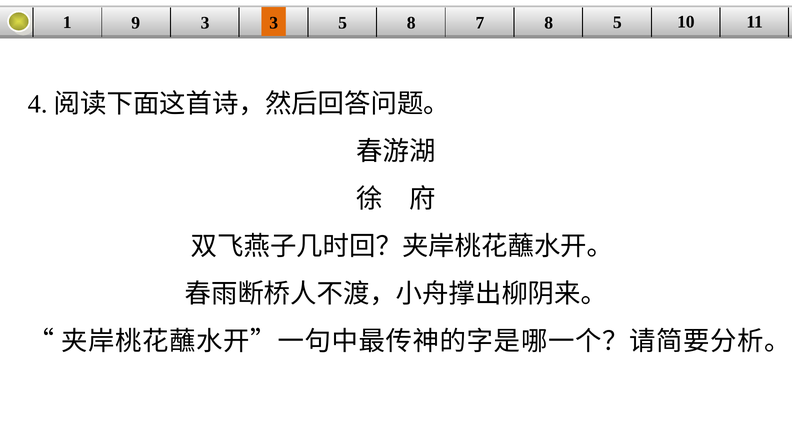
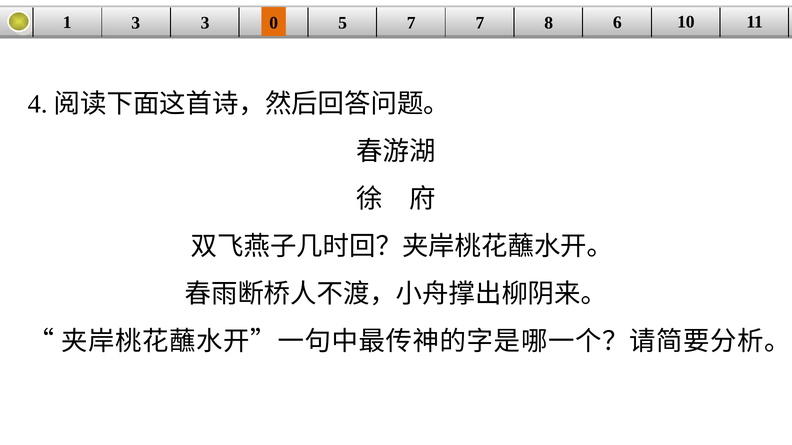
1 9: 9 -> 3
3 3: 3 -> 0
5 8: 8 -> 7
8 5: 5 -> 6
